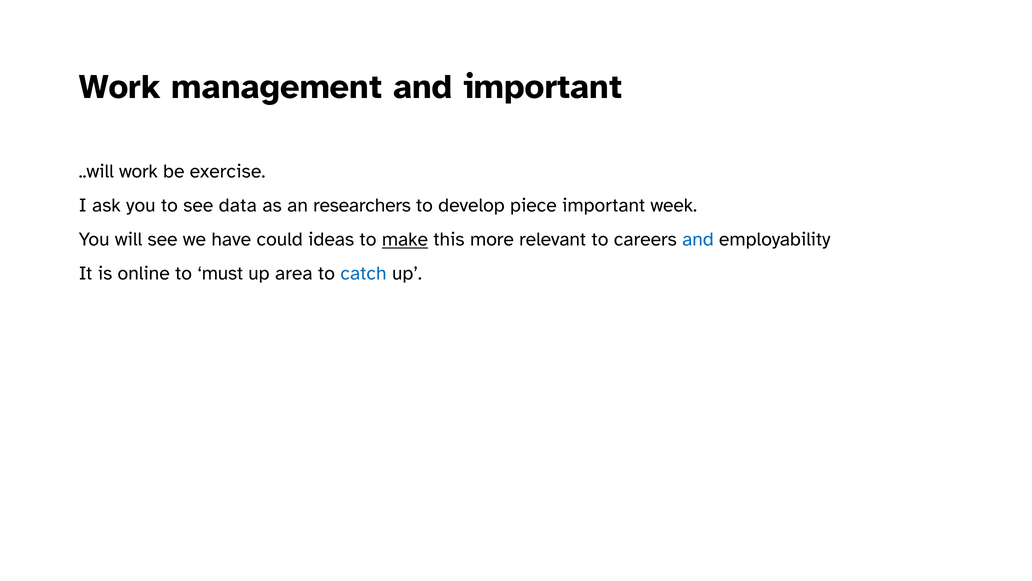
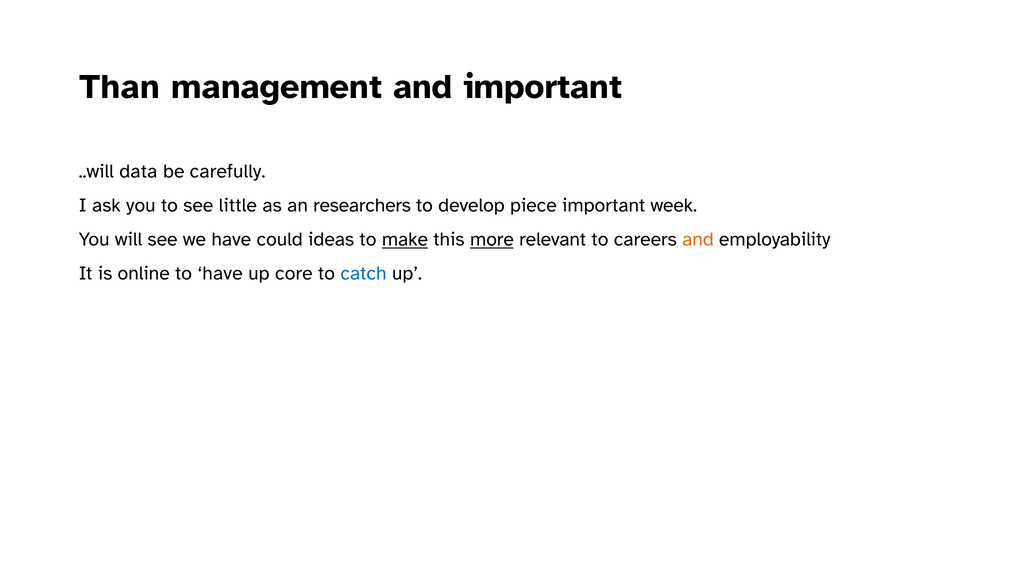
Work at (120, 87): Work -> Than
..will work: work -> data
exercise: exercise -> carefully
data: data -> little
more underline: none -> present
and at (698, 239) colour: blue -> orange
to must: must -> have
area: area -> core
